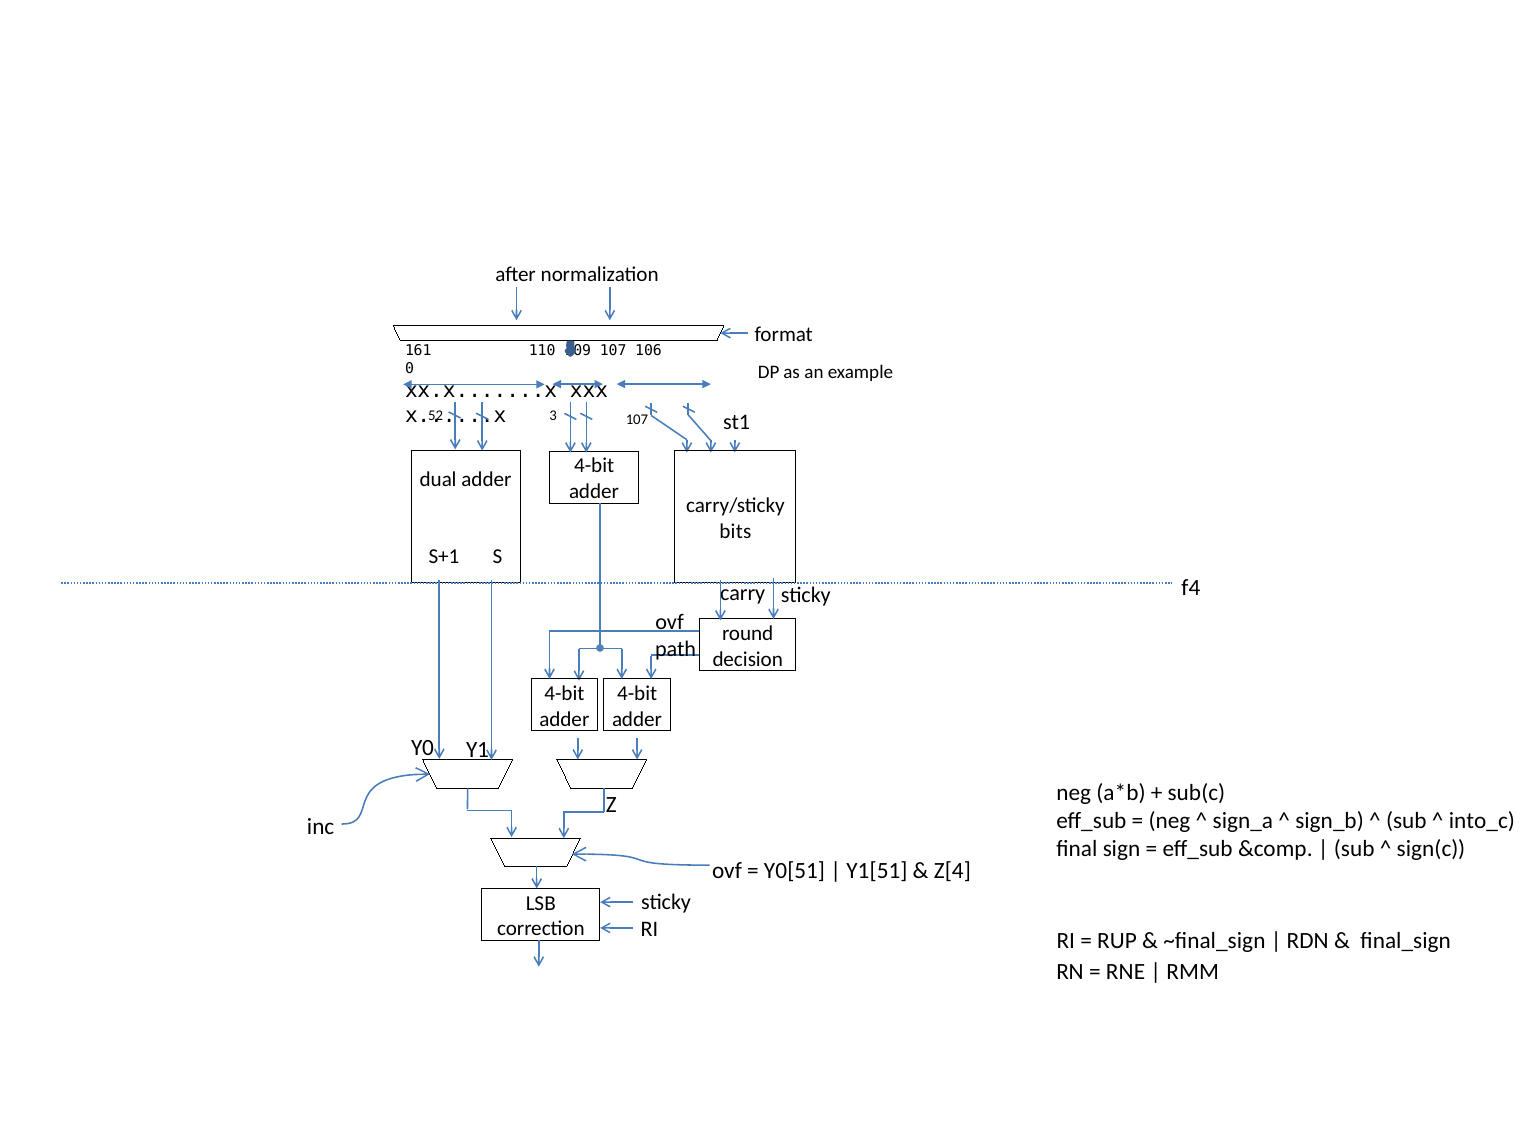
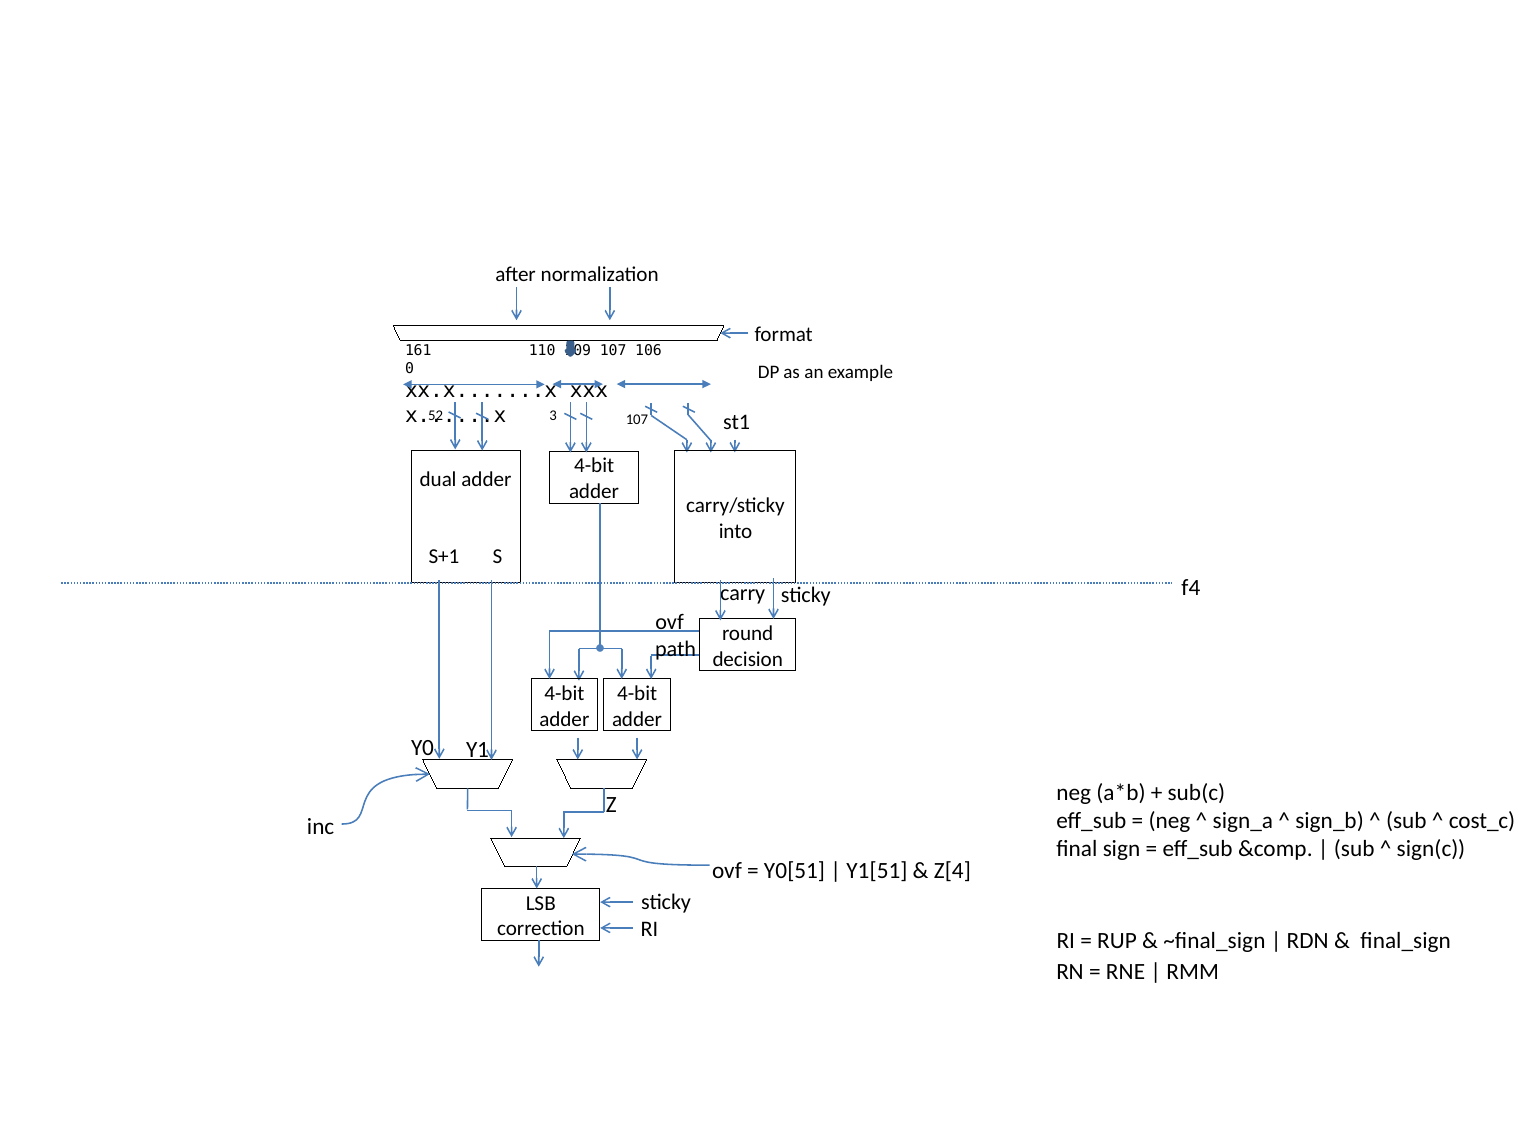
bits: bits -> into
into_c: into_c -> cost_c
